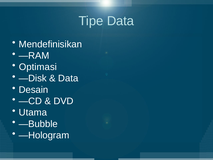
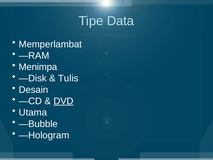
Mendefinisikan: Mendefinisikan -> Memperlambat
Optimasi: Optimasi -> Menimpa
Data at (68, 78): Data -> Tulis
DVD underline: none -> present
